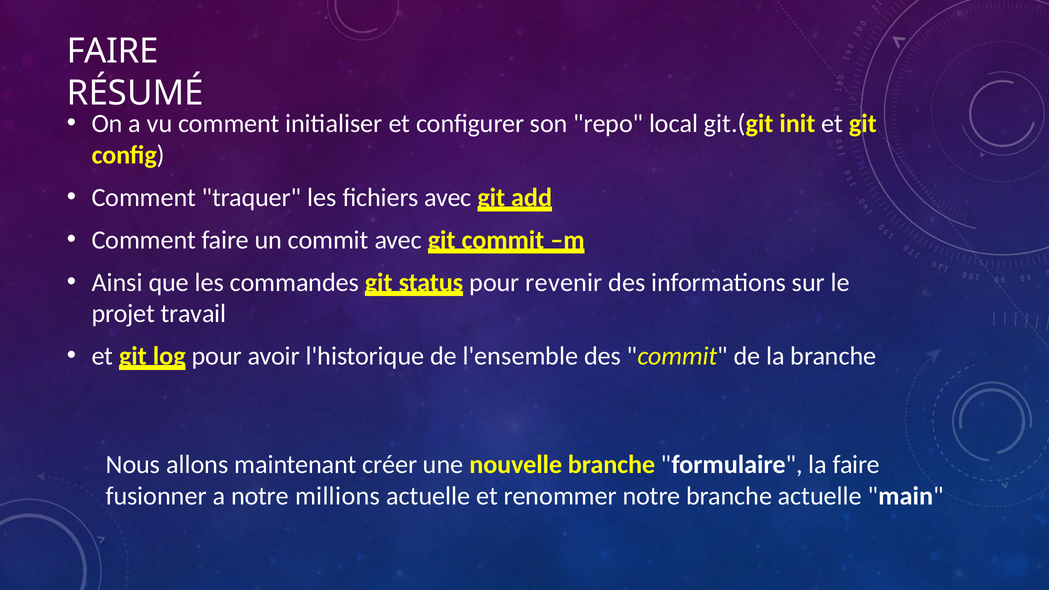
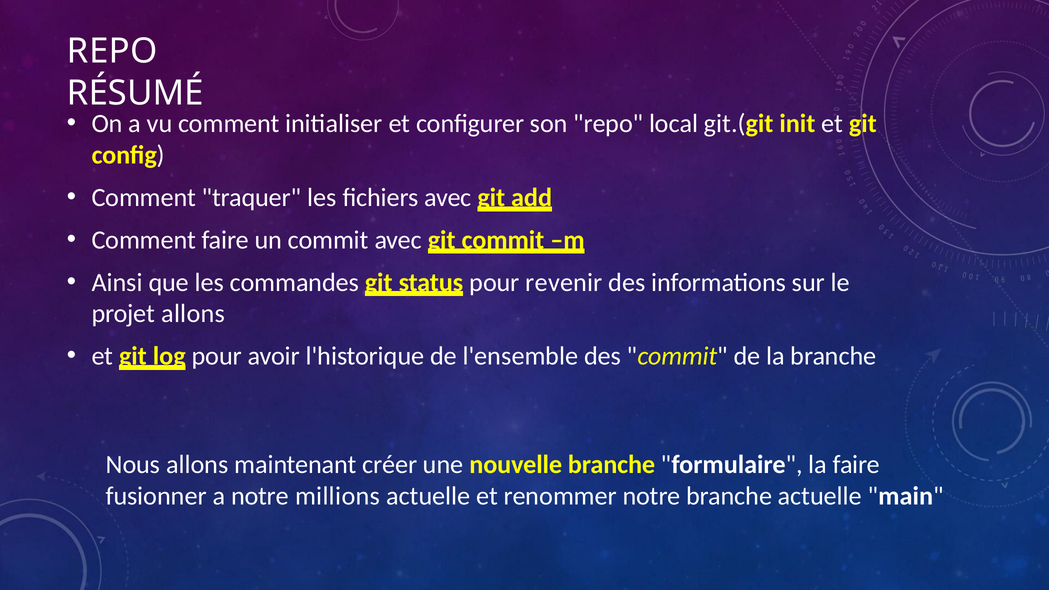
FAIRE at (113, 51): FAIRE -> REPO
projet travail: travail -> allons
